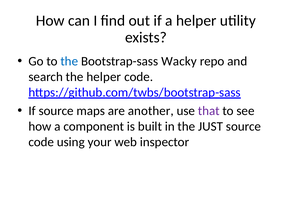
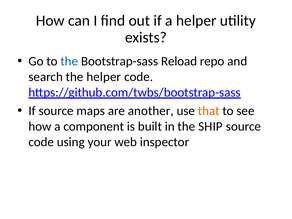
Wacky: Wacky -> Reload
that colour: purple -> orange
JUST: JUST -> SHIP
